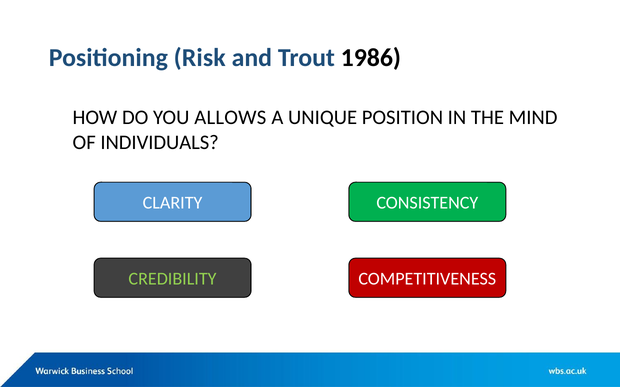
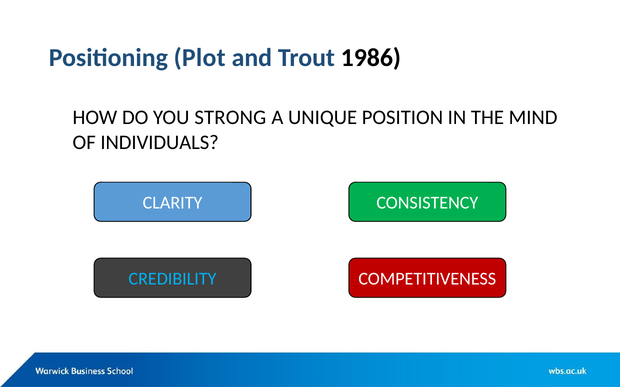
Risk: Risk -> Plot
ALLOWS: ALLOWS -> STRONG
CREDIBILITY colour: light green -> light blue
